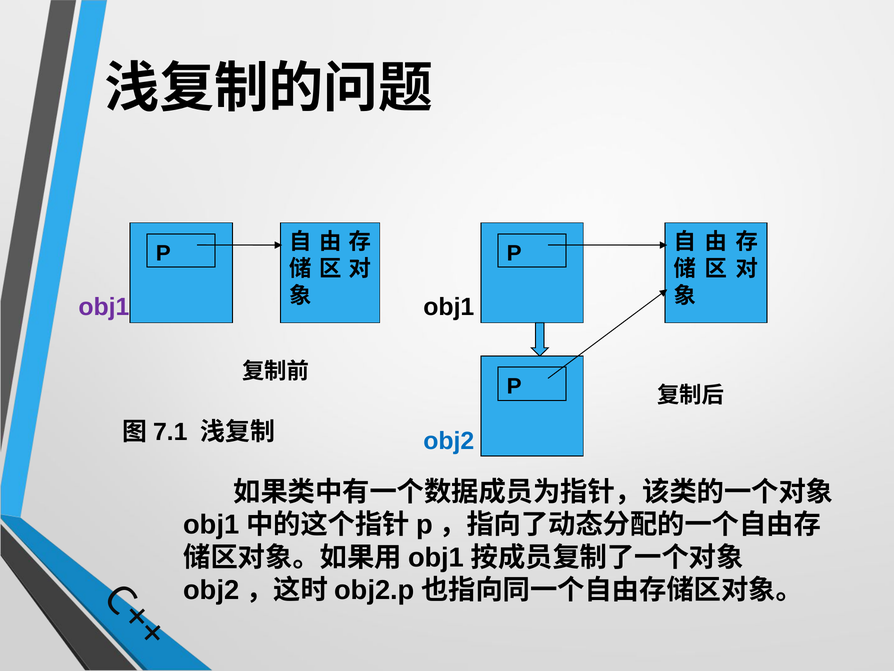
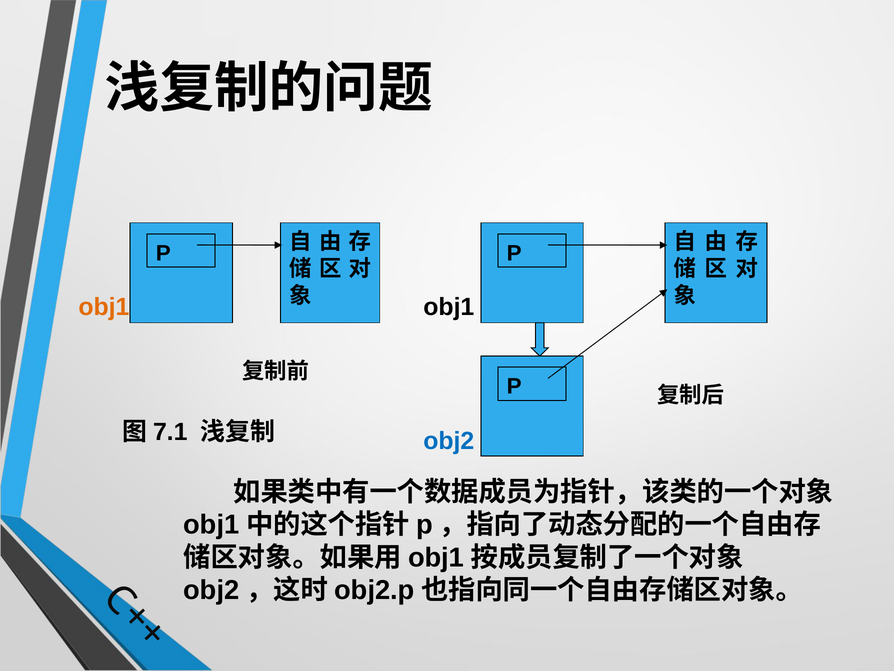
obj1 at (104, 307) colour: purple -> orange
